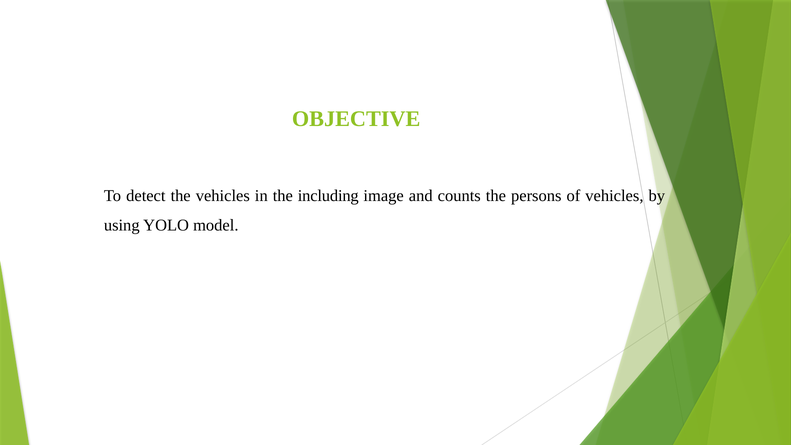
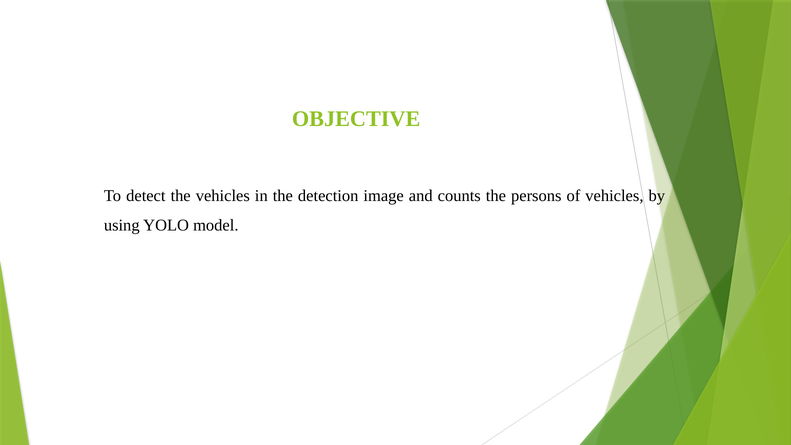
including: including -> detection
